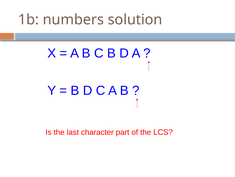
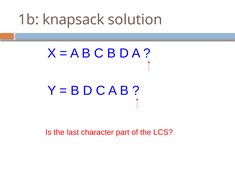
numbers: numbers -> knapsack
